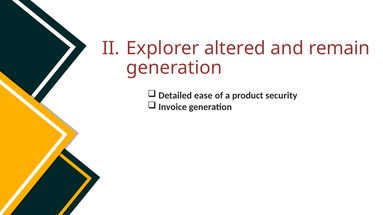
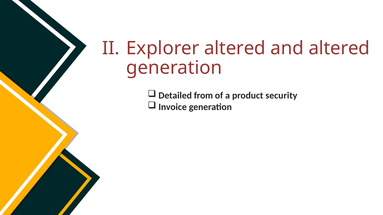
and remain: remain -> altered
ease: ease -> from
